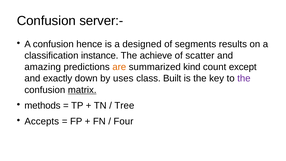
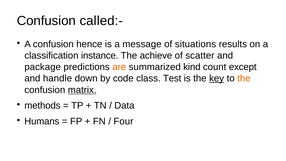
server:-: server:- -> called:-
designed: designed -> message
segments: segments -> situations
amazing: amazing -> package
exactly: exactly -> handle
uses: uses -> code
Built: Built -> Test
key underline: none -> present
the at (244, 78) colour: purple -> orange
Tree: Tree -> Data
Accepts: Accepts -> Humans
